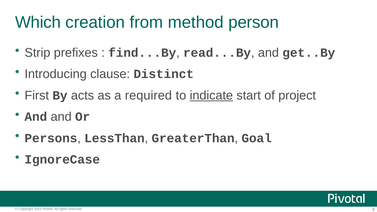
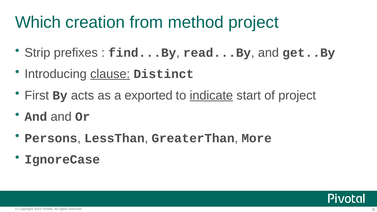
method person: person -> project
clause underline: none -> present
required: required -> exported
Goal: Goal -> More
